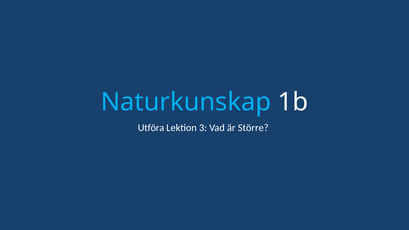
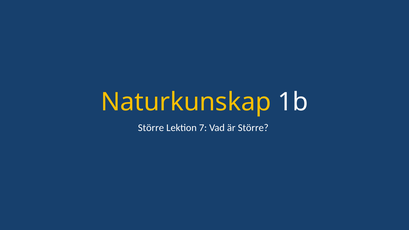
Naturkunskap colour: light blue -> yellow
Utföra at (151, 128): Utföra -> Större
3: 3 -> 7
